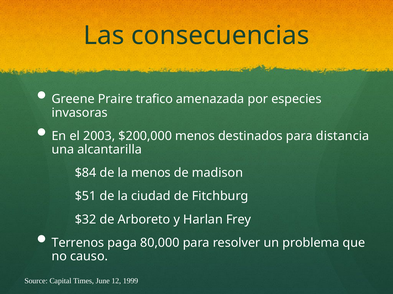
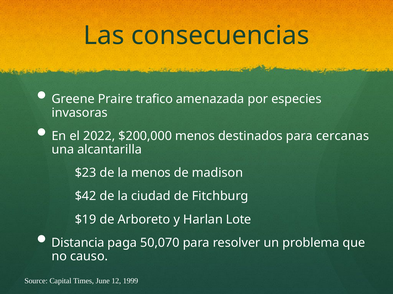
2003: 2003 -> 2022
distancia: distancia -> cercanas
$84: $84 -> $23
$51: $51 -> $42
$32: $32 -> $19
Frey: Frey -> Lote
Terrenos: Terrenos -> Distancia
80,000: 80,000 -> 50,070
